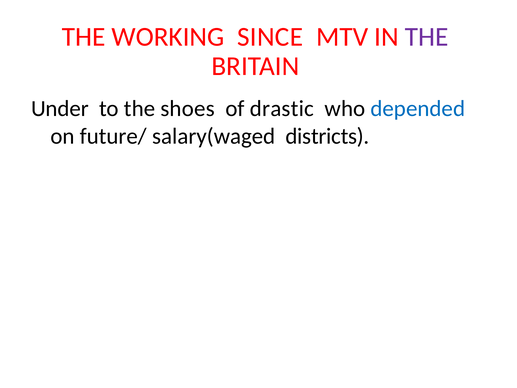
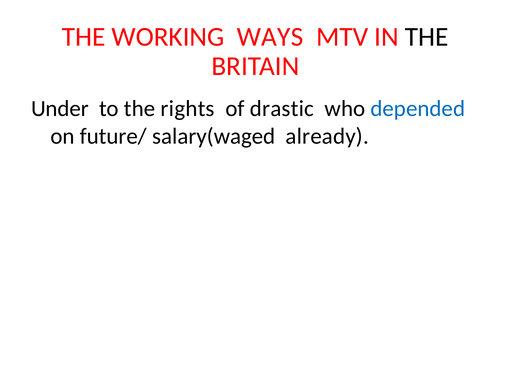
SINCE: SINCE -> WAYS
THE at (427, 37) colour: purple -> black
shoes: shoes -> rights
districts: districts -> already
